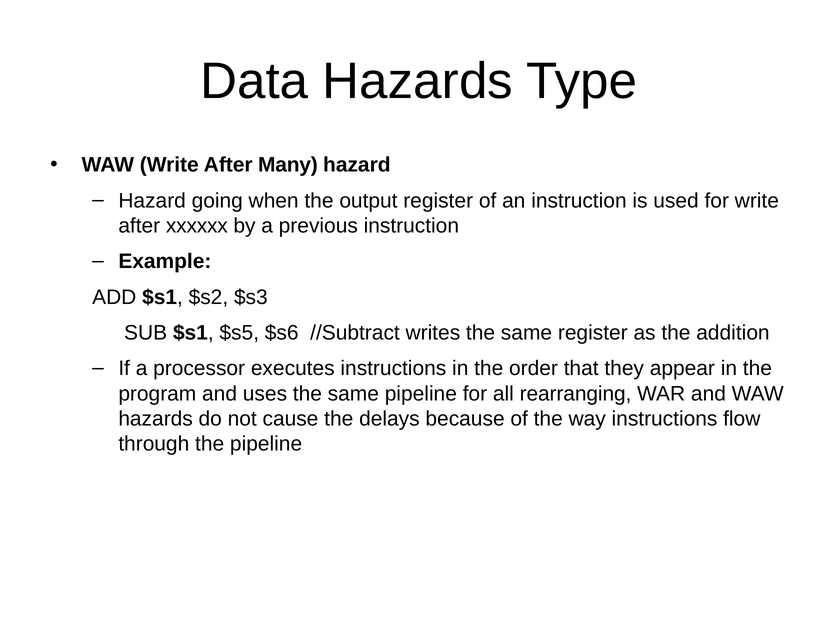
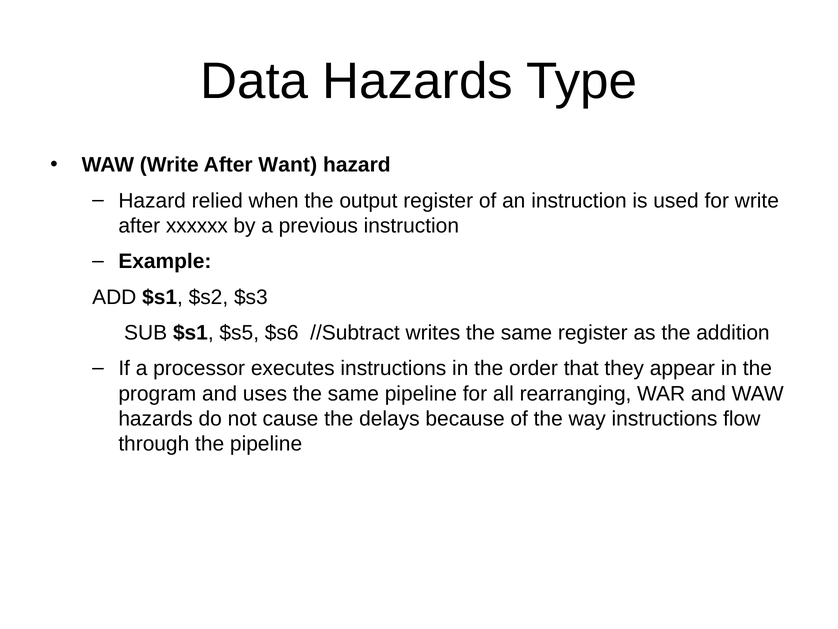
Many: Many -> Want
going: going -> relied
